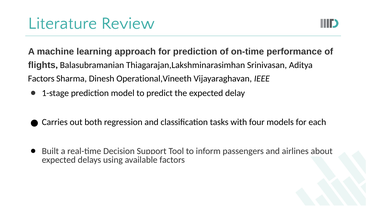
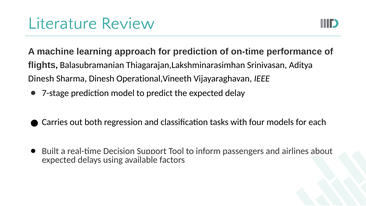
Factors at (41, 78): Factors -> Dinesh
1-stage: 1-stage -> 7-stage
